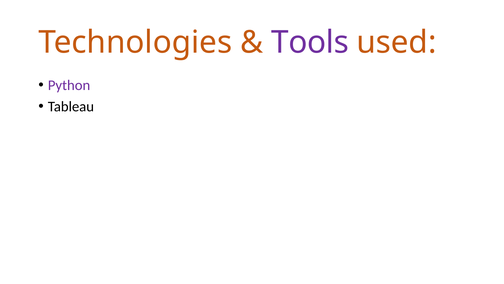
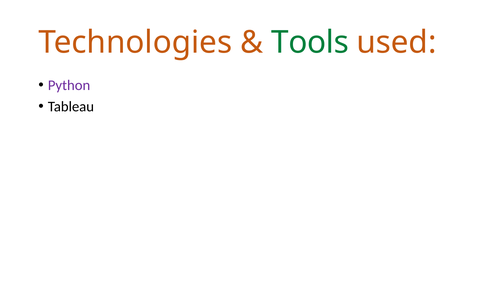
Tools colour: purple -> green
